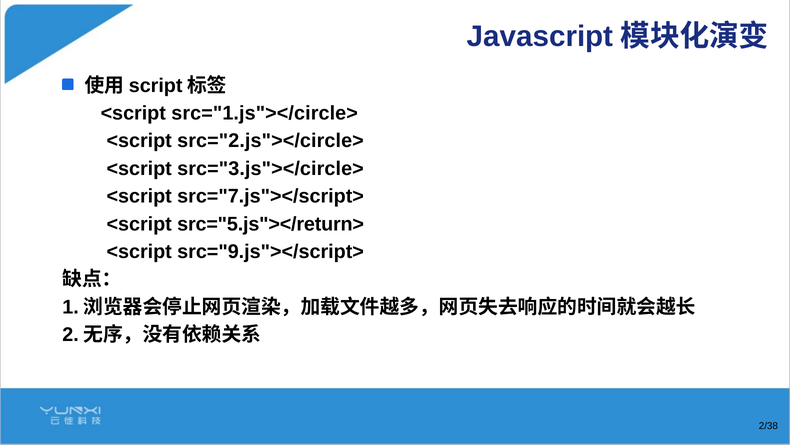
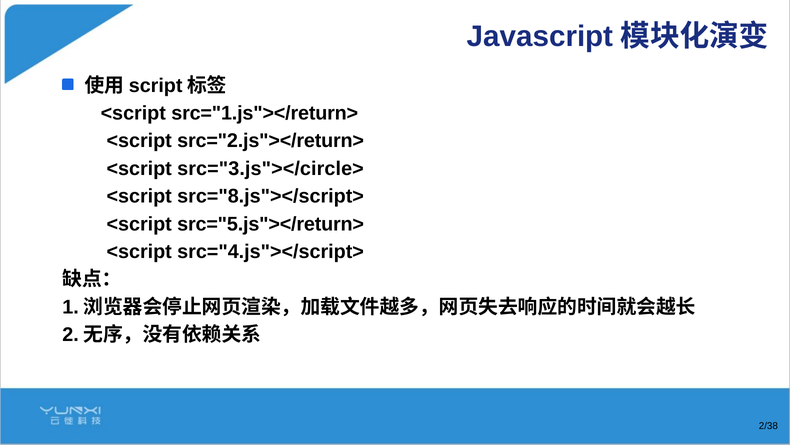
src="1.js"></circle>: src="1.js"></circle> -> src="1.js"></return>
src="2.js"></circle>: src="2.js"></circle> -> src="2.js"></return>
src="7.js"></script>: src="7.js"></script> -> src="8.js"></script>
src="9.js"></script>: src="9.js"></script> -> src="4.js"></script>
